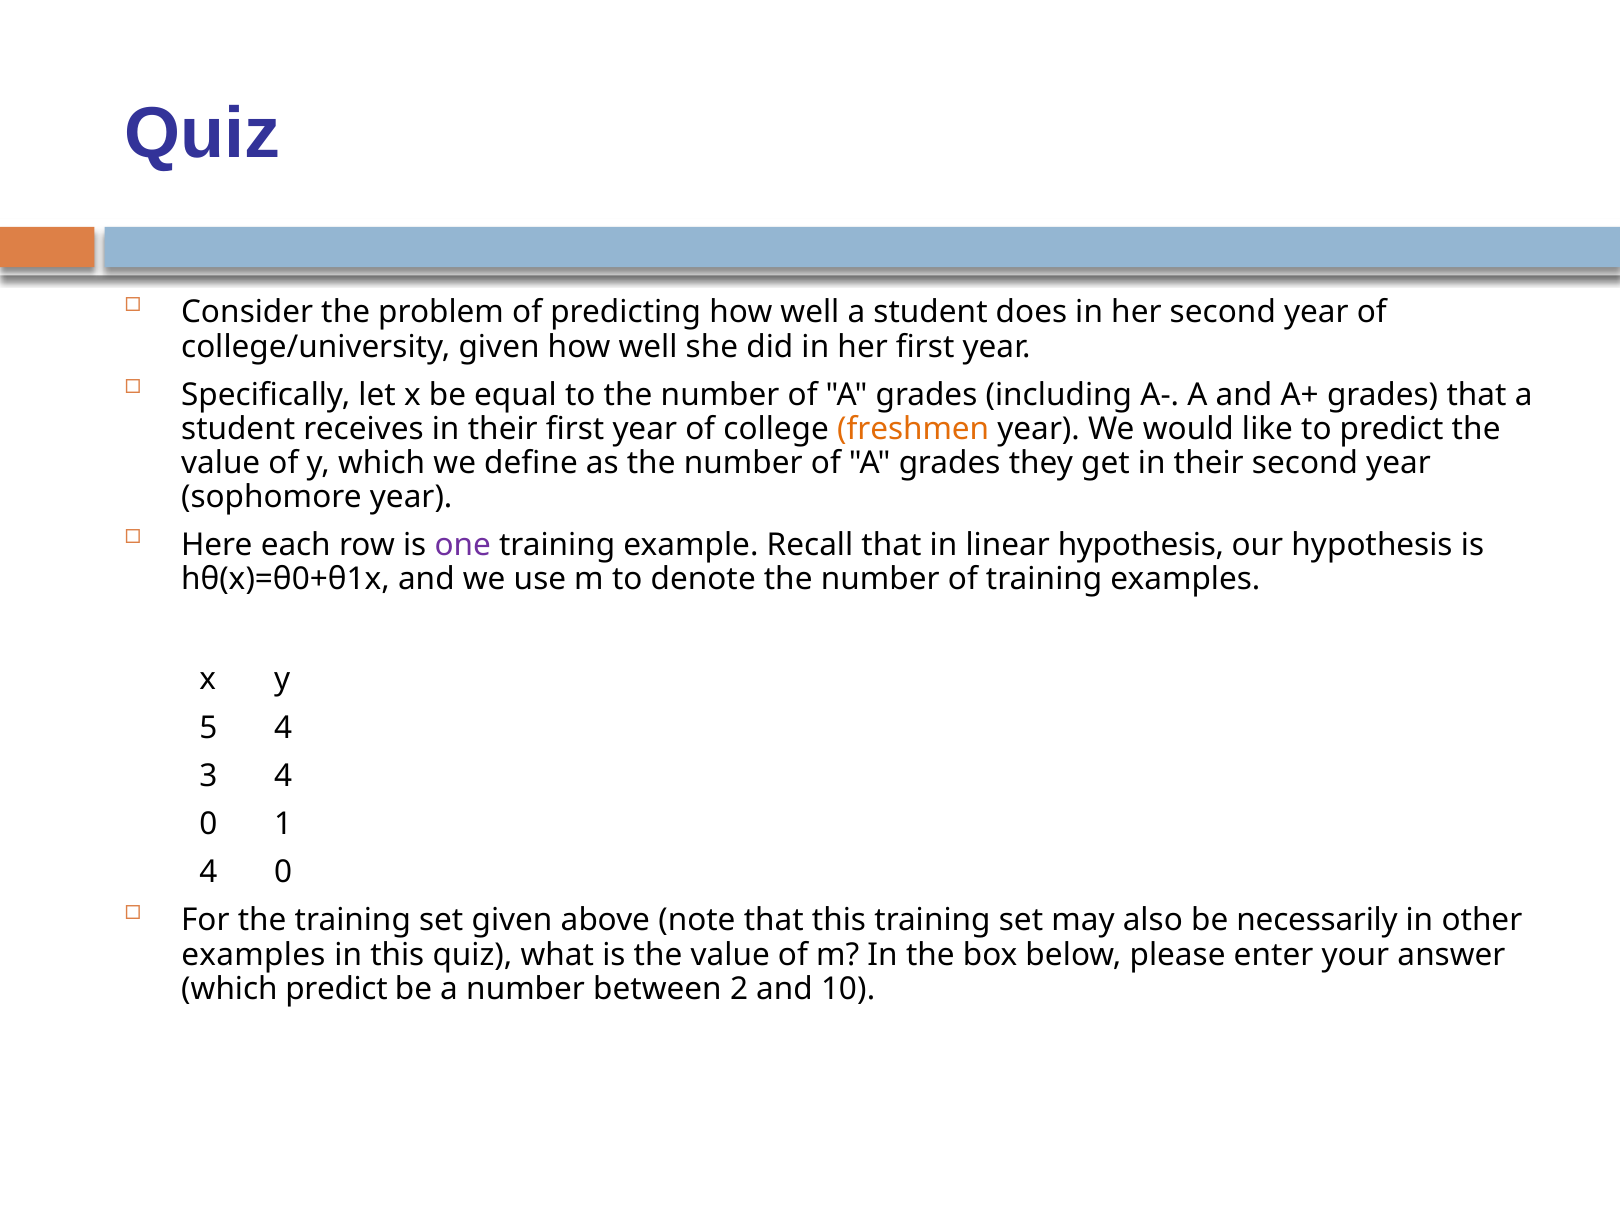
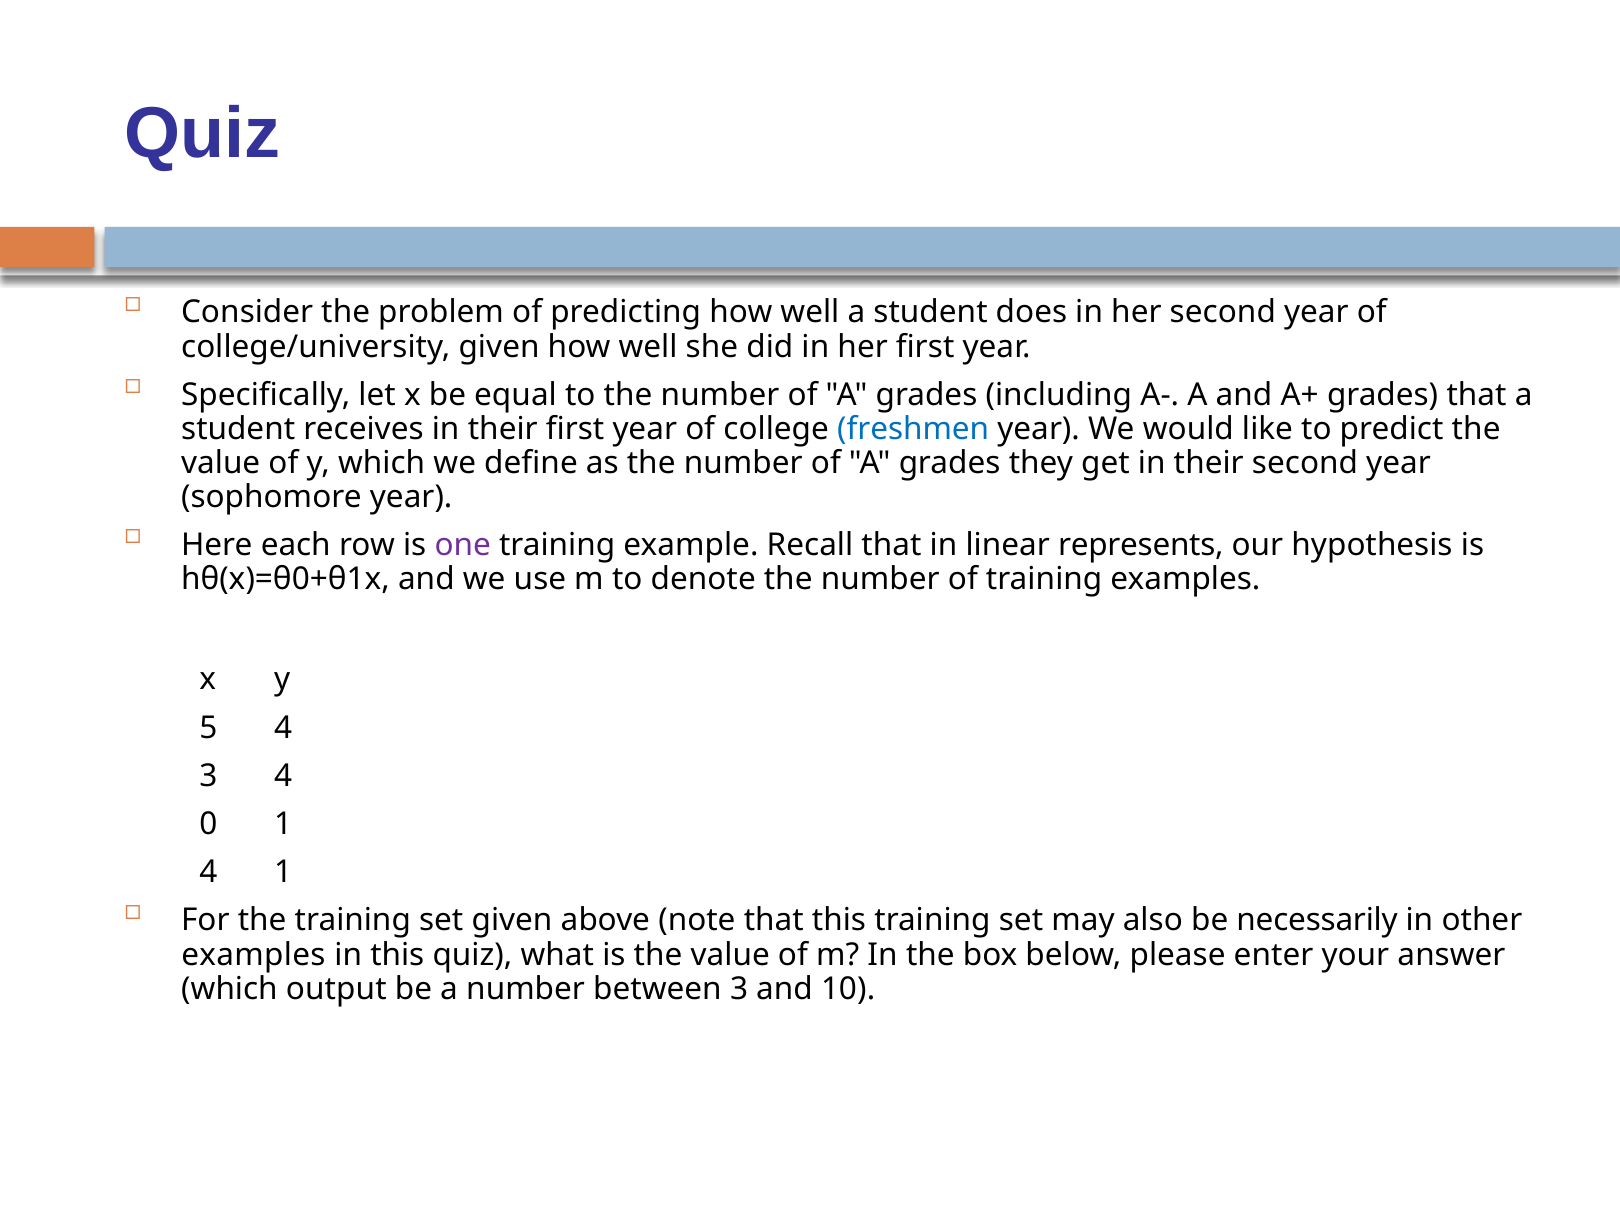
freshmen colour: orange -> blue
linear hypothesis: hypothesis -> represents
0 at (283, 872): 0 -> 1
which predict: predict -> output
between 2: 2 -> 3
